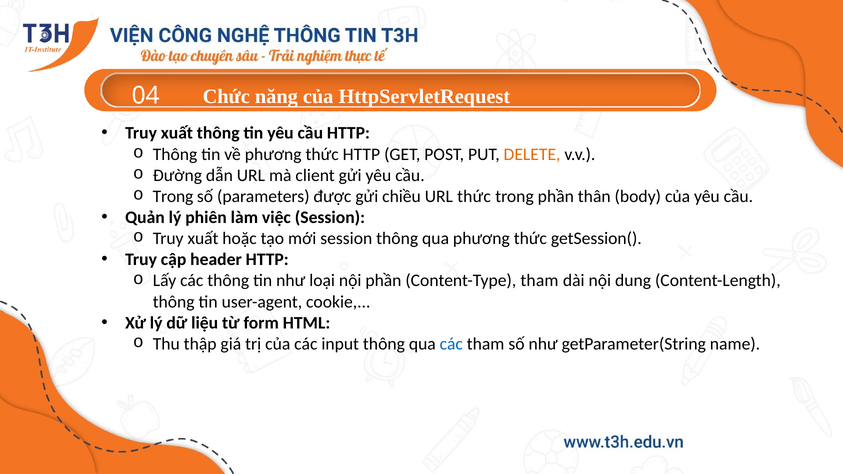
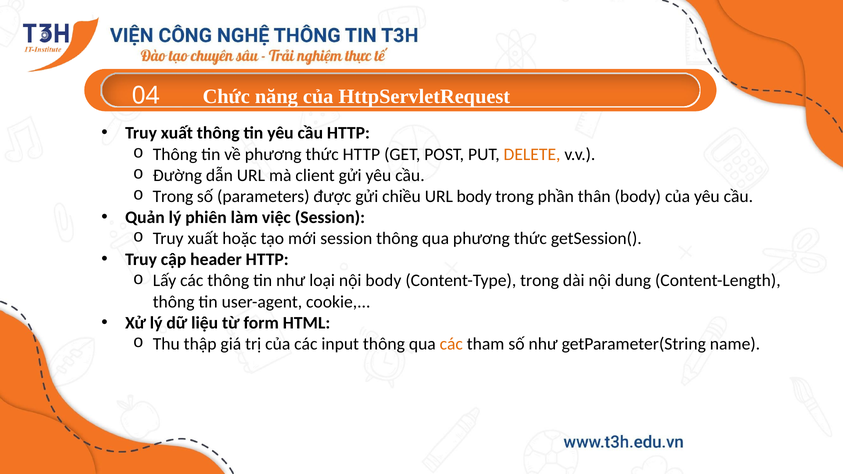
URL thức: thức -> body
nội phần: phần -> body
Content-Type tham: tham -> trong
các at (451, 344) colour: blue -> orange
